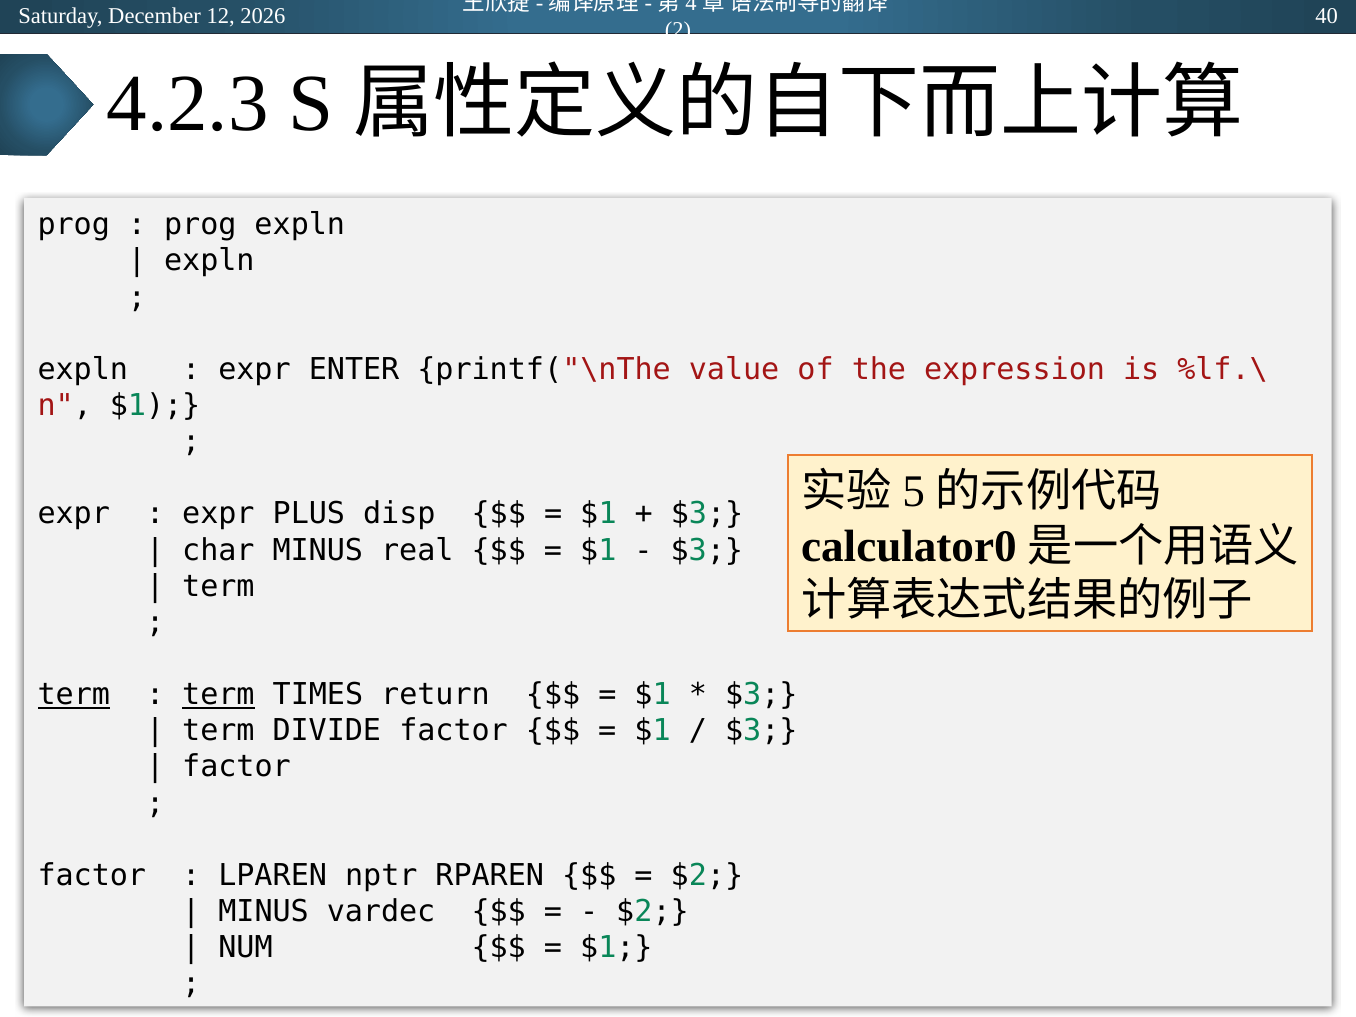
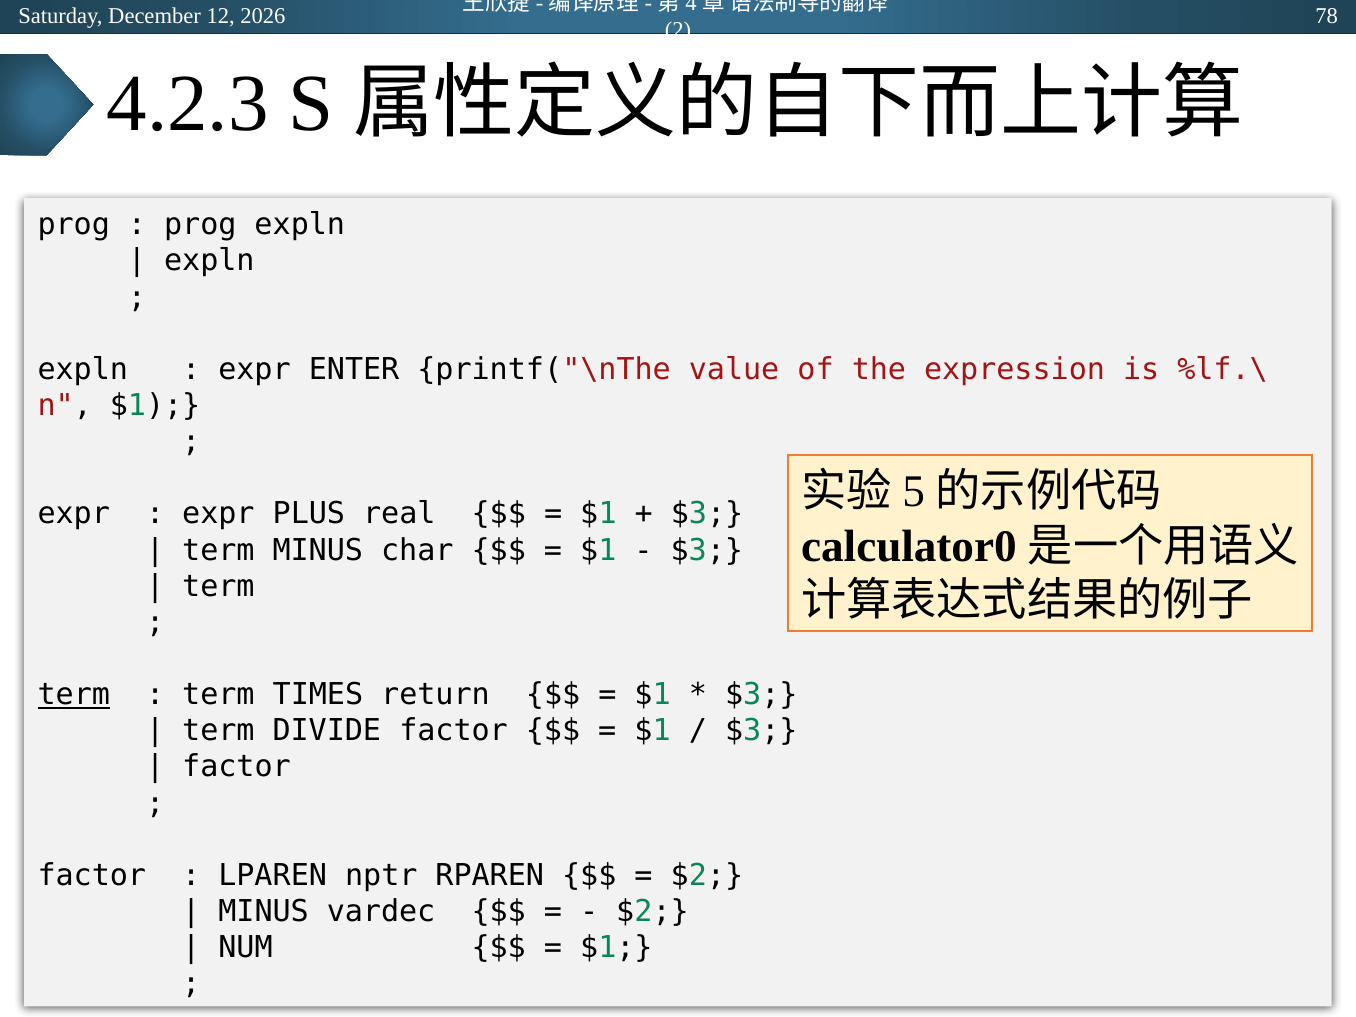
40: 40 -> 78
disp: disp -> real
char at (218, 550): char -> term
real: real -> char
term at (218, 695) underline: present -> none
